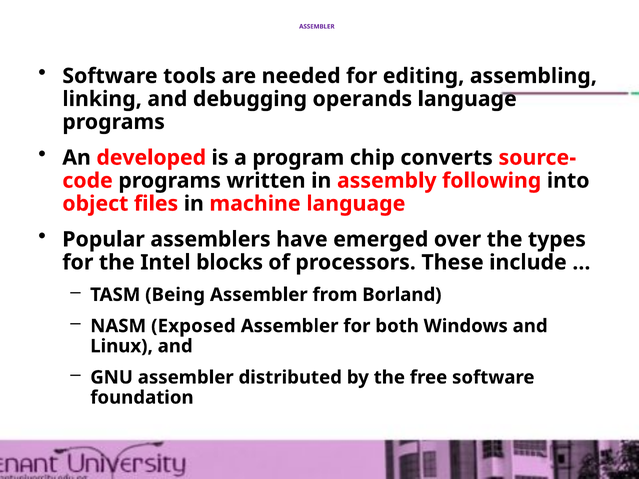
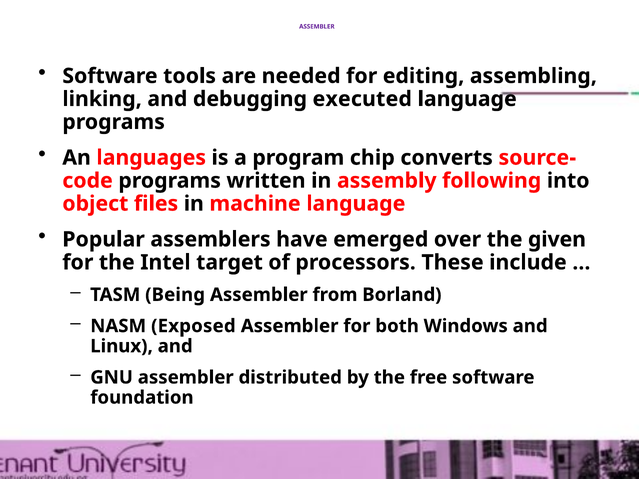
operands: operands -> executed
developed: developed -> languages
types: types -> given
blocks: blocks -> target
